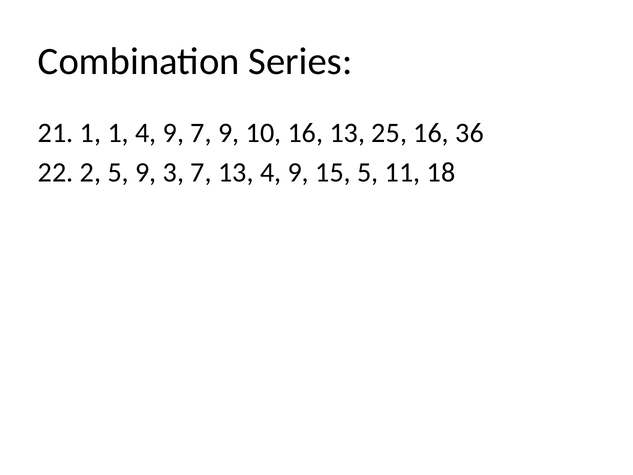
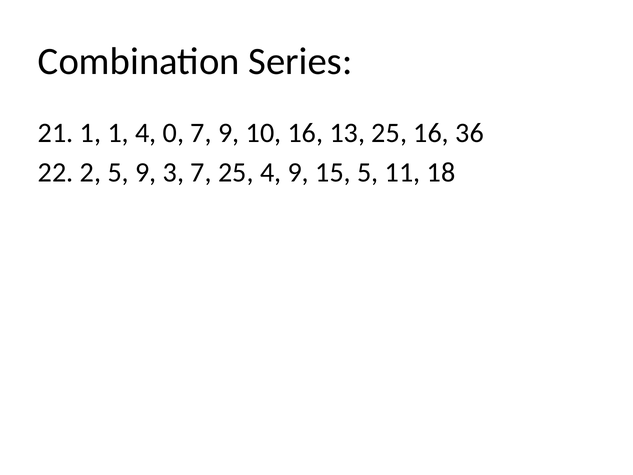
1 4 9: 9 -> 0
7 13: 13 -> 25
